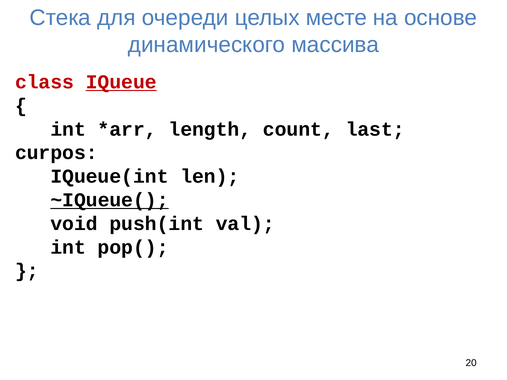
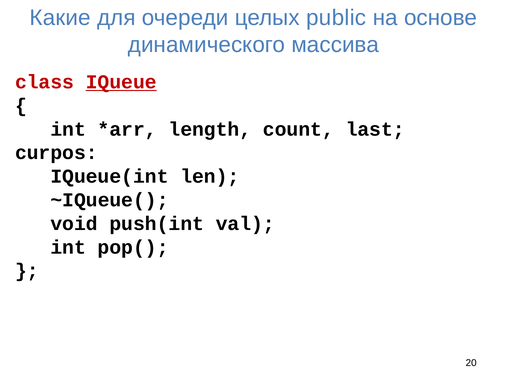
Стека: Стека -> Какие
месте: месте -> public
~IQueue( underline: present -> none
